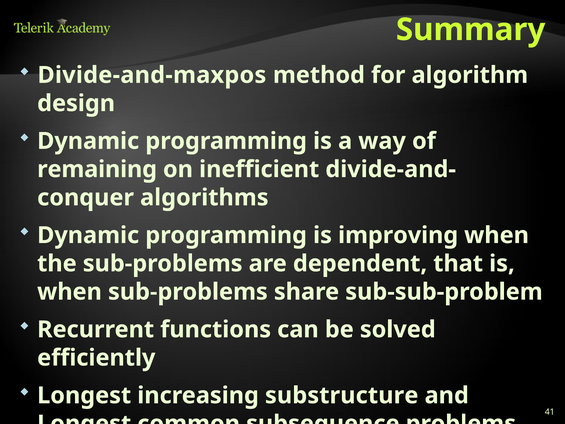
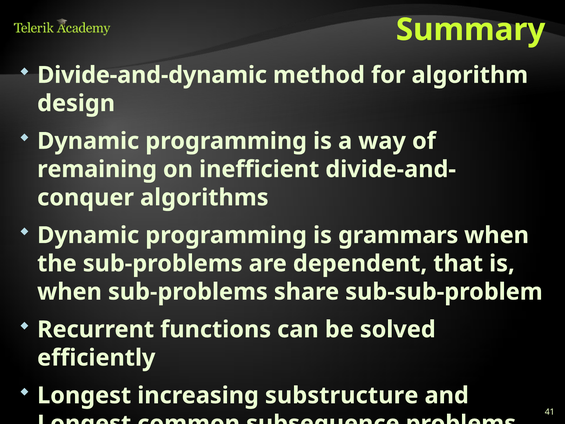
Divide-and-maxpos: Divide-and-maxpos -> Divide-and-dynamic
improving: improving -> grammars
